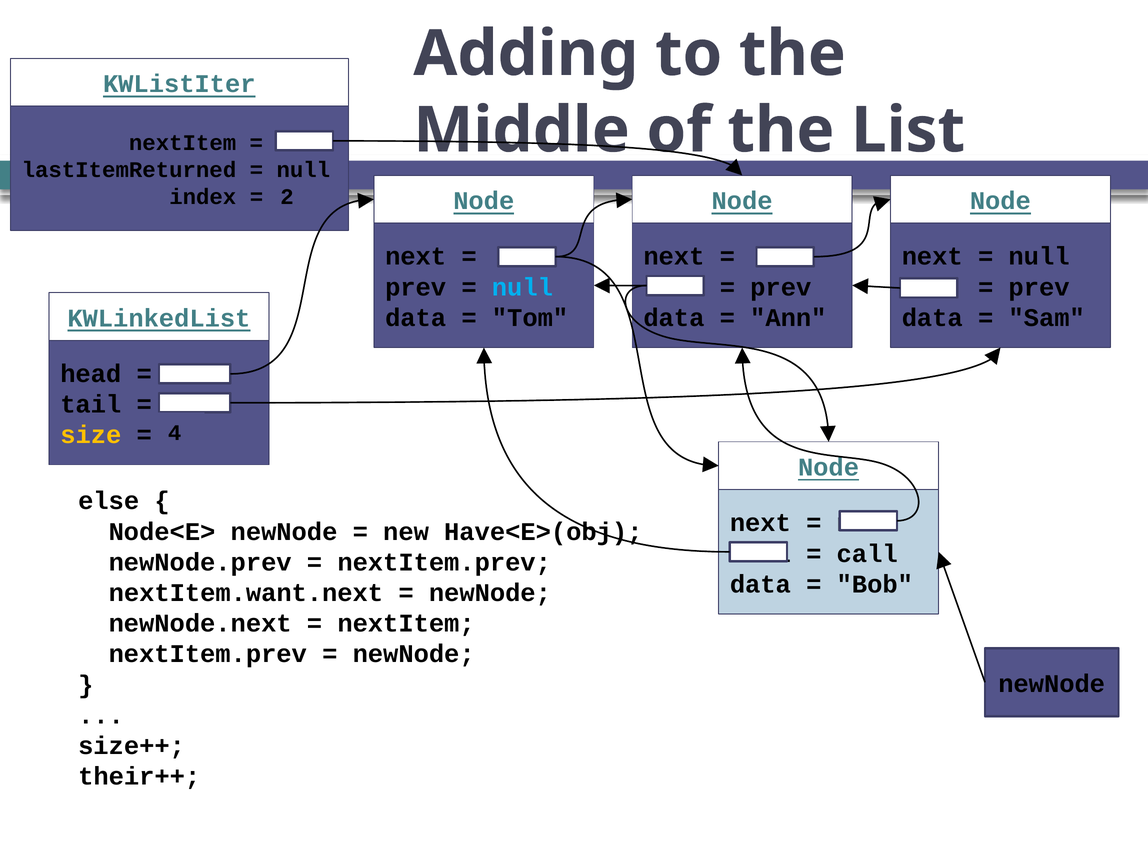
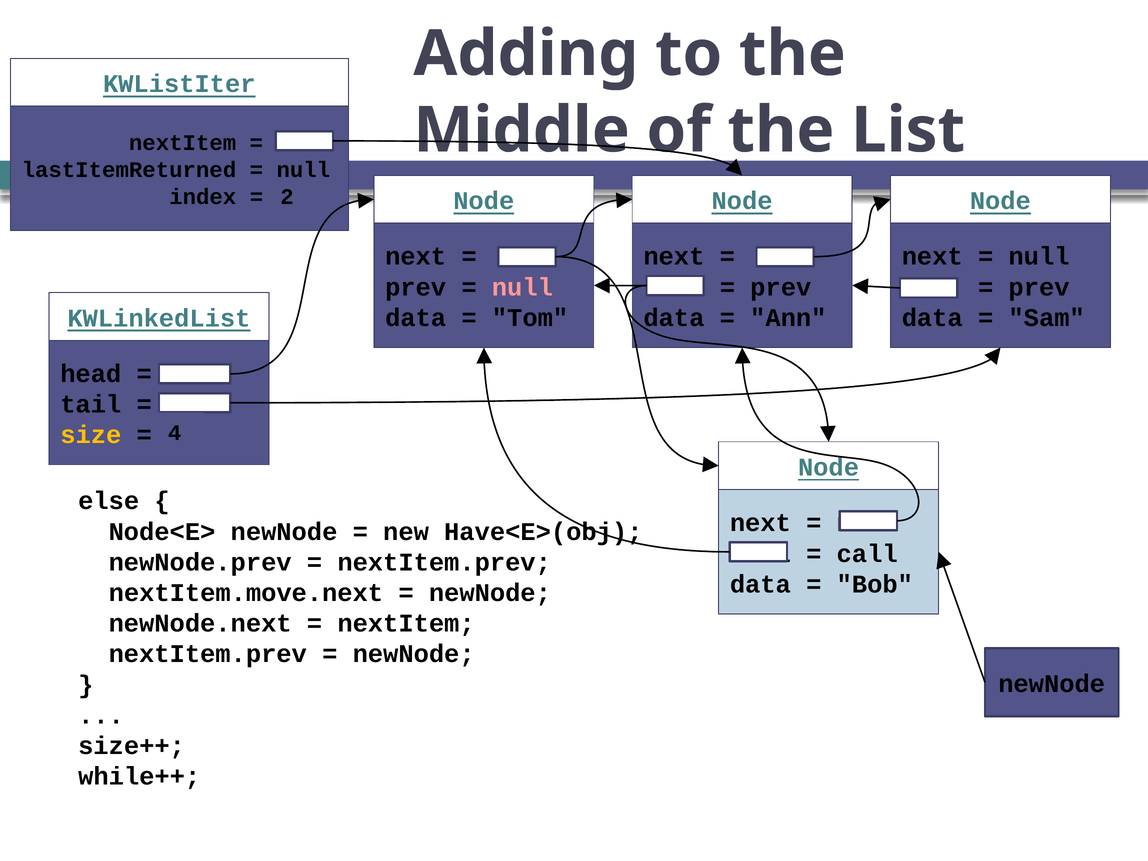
null at (522, 287) colour: light blue -> pink
nextItem.want.next: nextItem.want.next -> nextItem.move.next
their++: their++ -> while++
